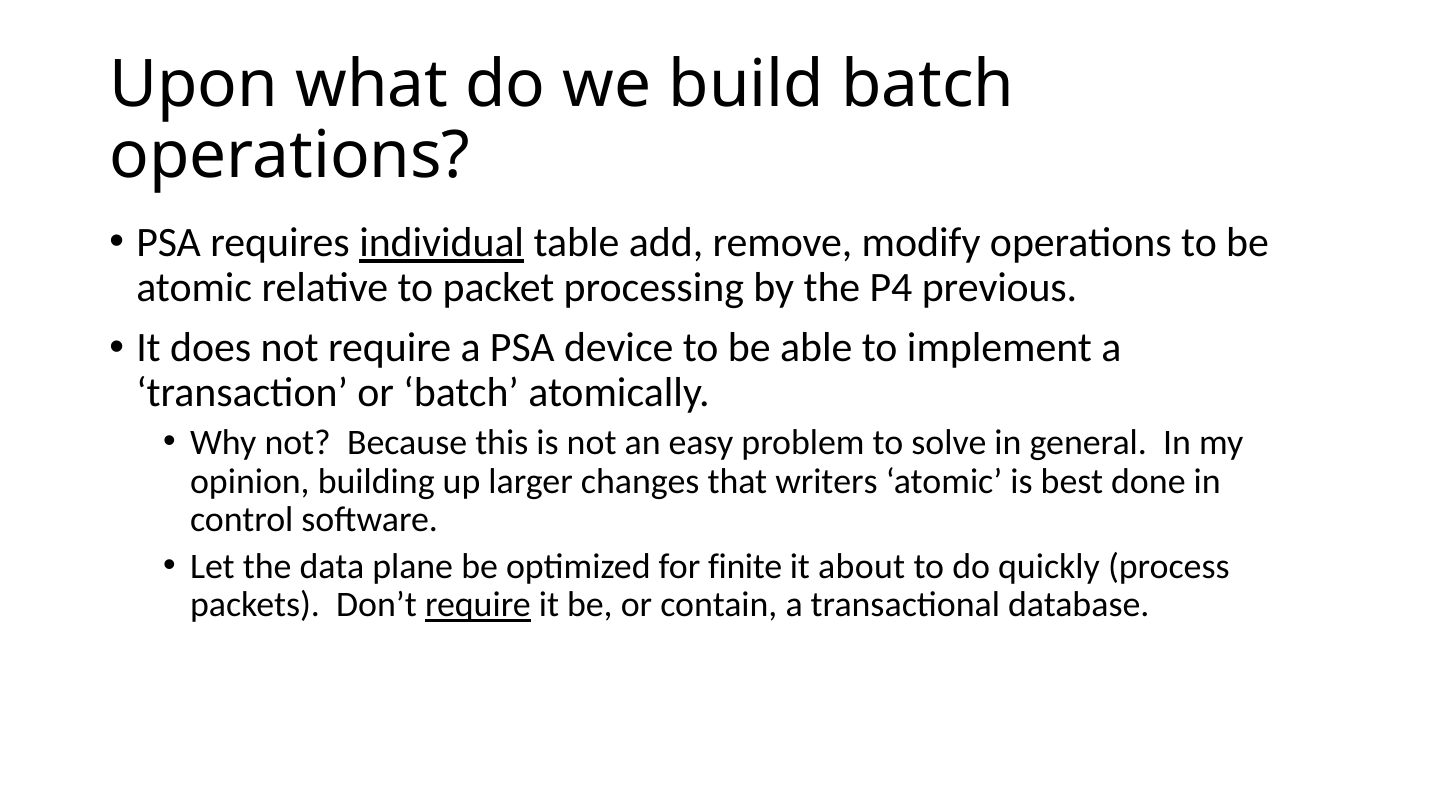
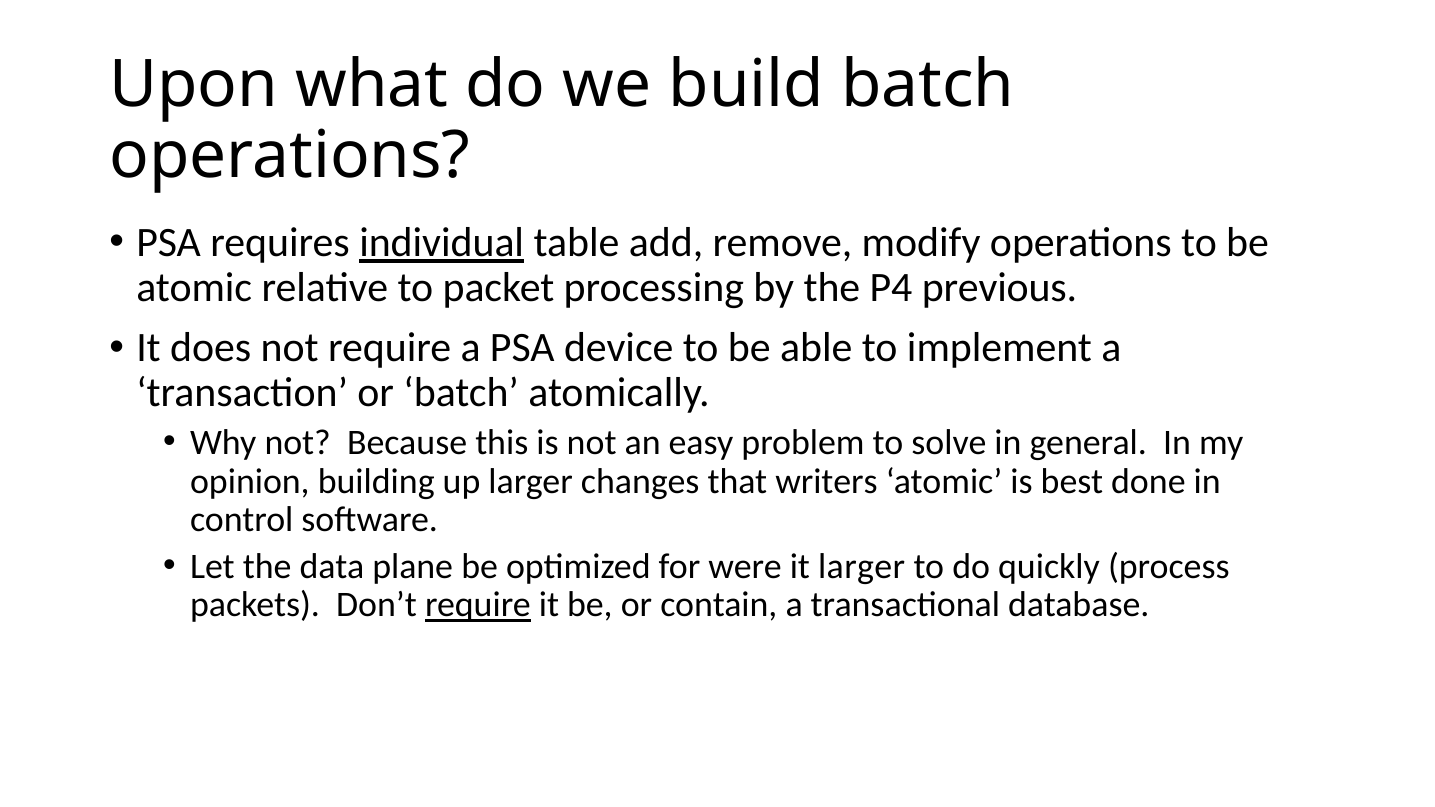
finite: finite -> were
it about: about -> larger
